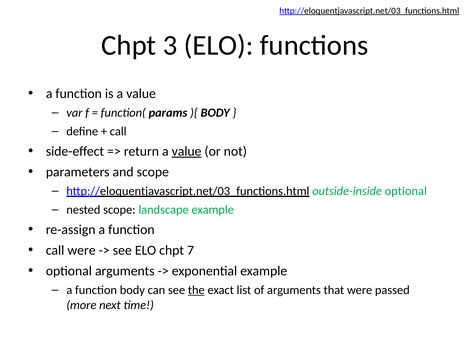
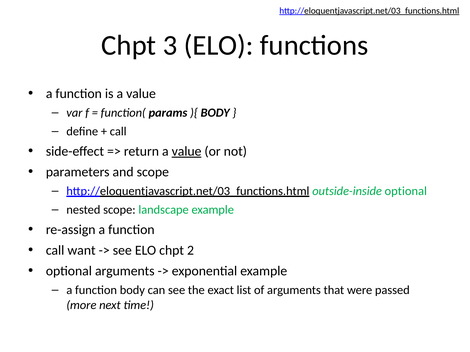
call were: were -> want
7: 7 -> 2
the underline: present -> none
